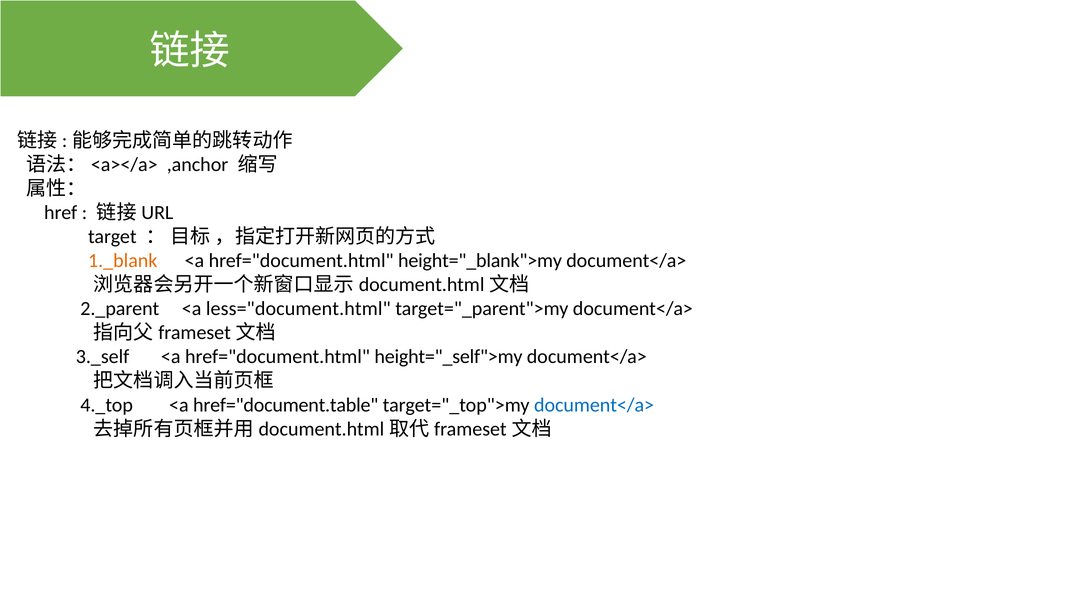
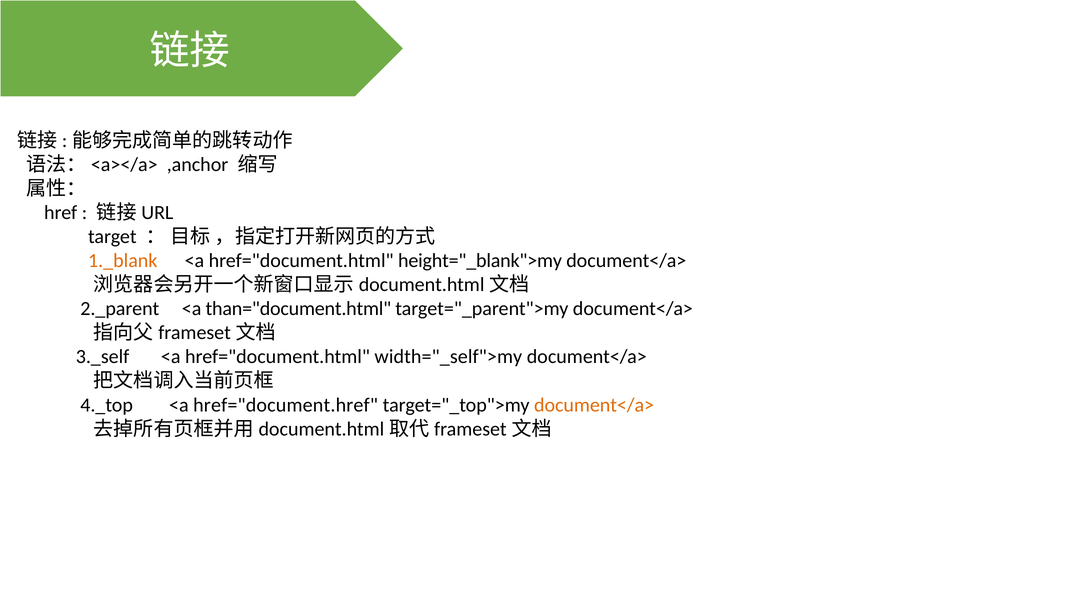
less="document.html: less="document.html -> than="document.html
height="_self">my: height="_self">my -> width="_self">my
href="document.table: href="document.table -> href="document.href
document</a> at (594, 405) colour: blue -> orange
